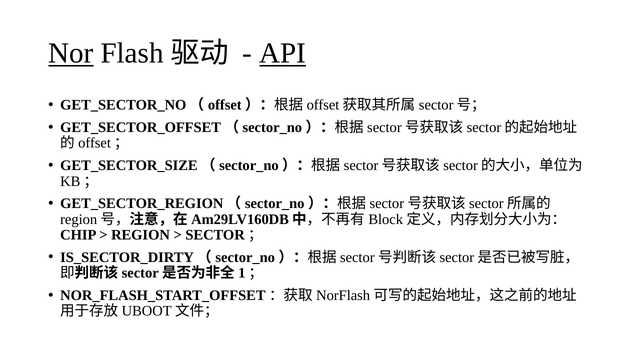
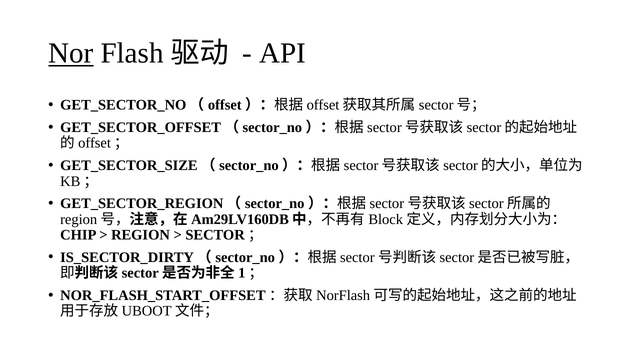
API underline: present -> none
